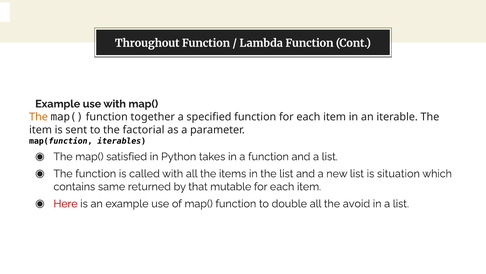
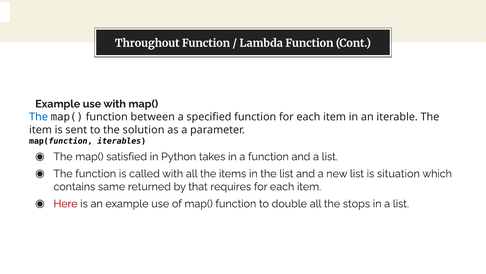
The at (39, 117) colour: orange -> blue
together: together -> between
factorial: factorial -> solution
mutable: mutable -> requires
avoid: avoid -> stops
